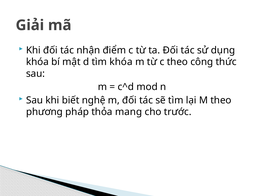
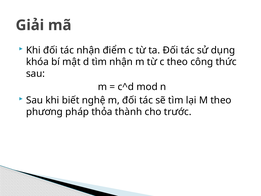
tìm khóa: khóa -> nhận
mang: mang -> thành
